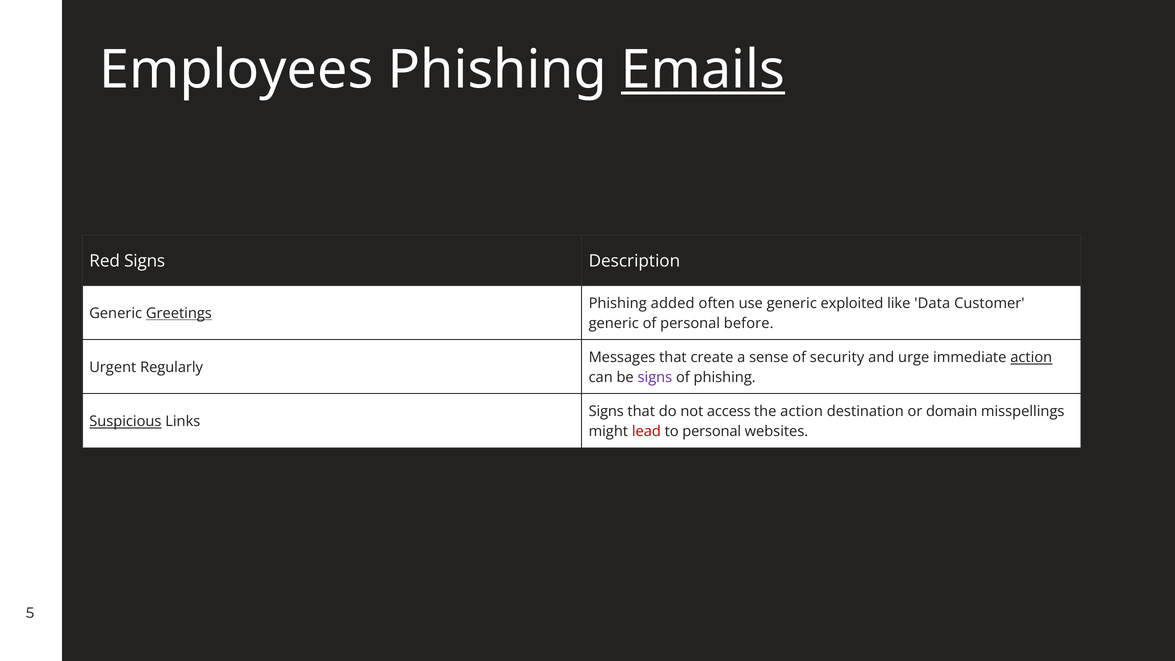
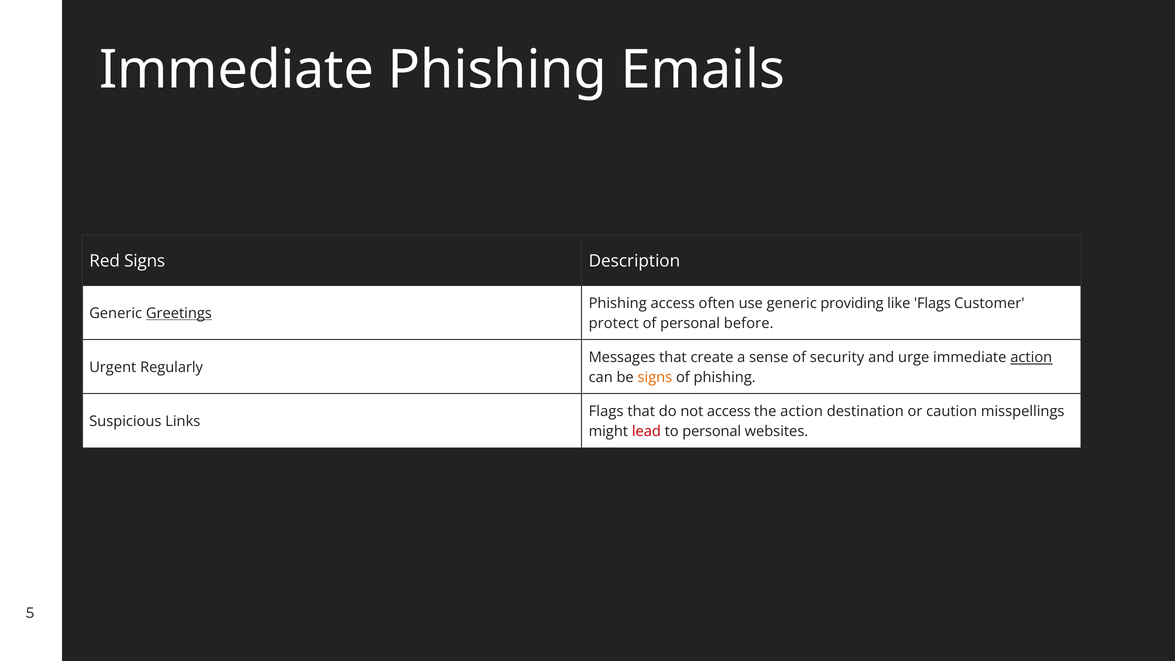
Employees at (236, 70): Employees -> Immediate
Emails underline: present -> none
Phishing added: added -> access
exploited: exploited -> providing
like Data: Data -> Flags
generic at (614, 323): generic -> protect
signs at (655, 377) colour: purple -> orange
Signs at (606, 412): Signs -> Flags
domain: domain -> caution
Suspicious underline: present -> none
